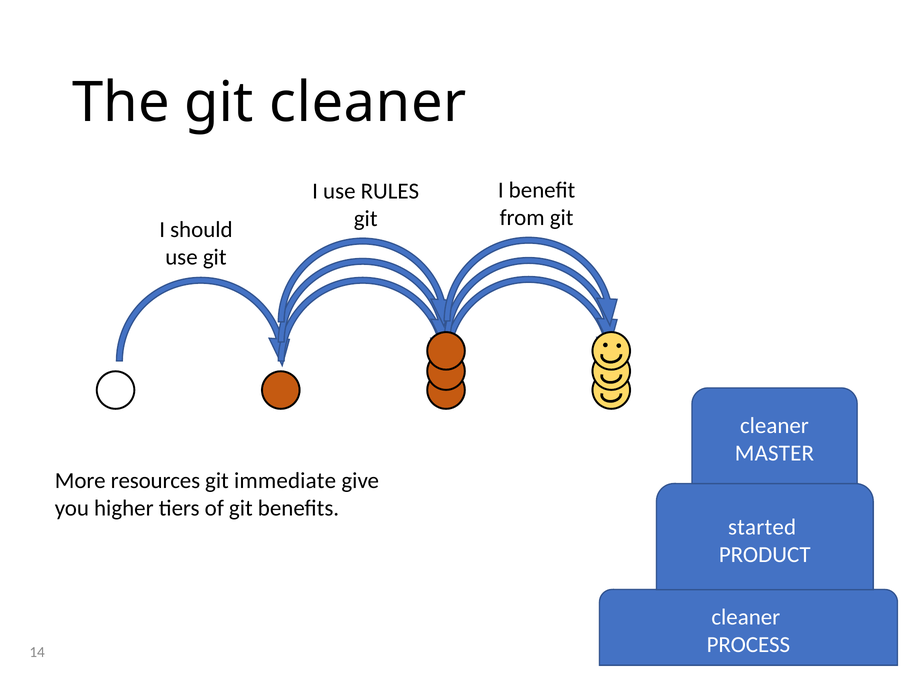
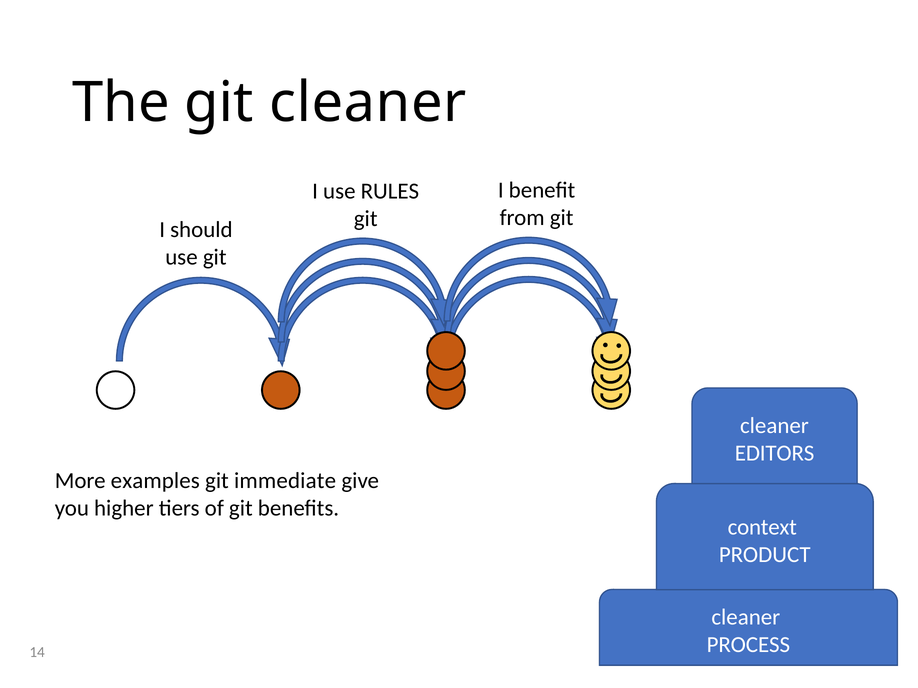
MASTER: MASTER -> EDITORS
resources: resources -> examples
started: started -> context
